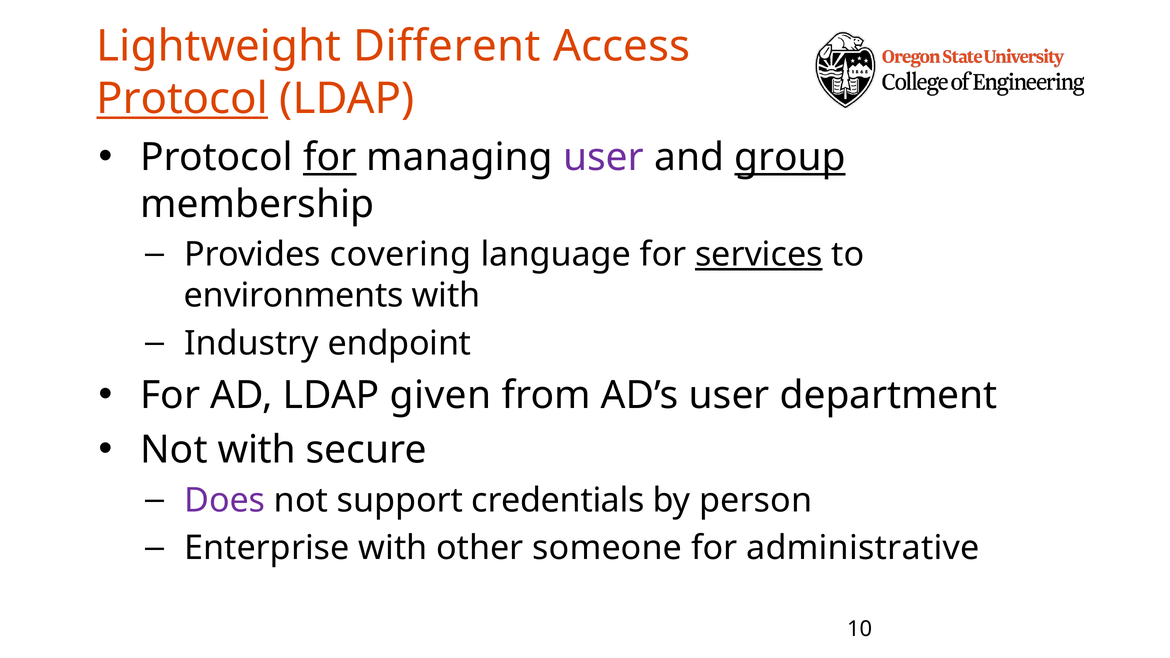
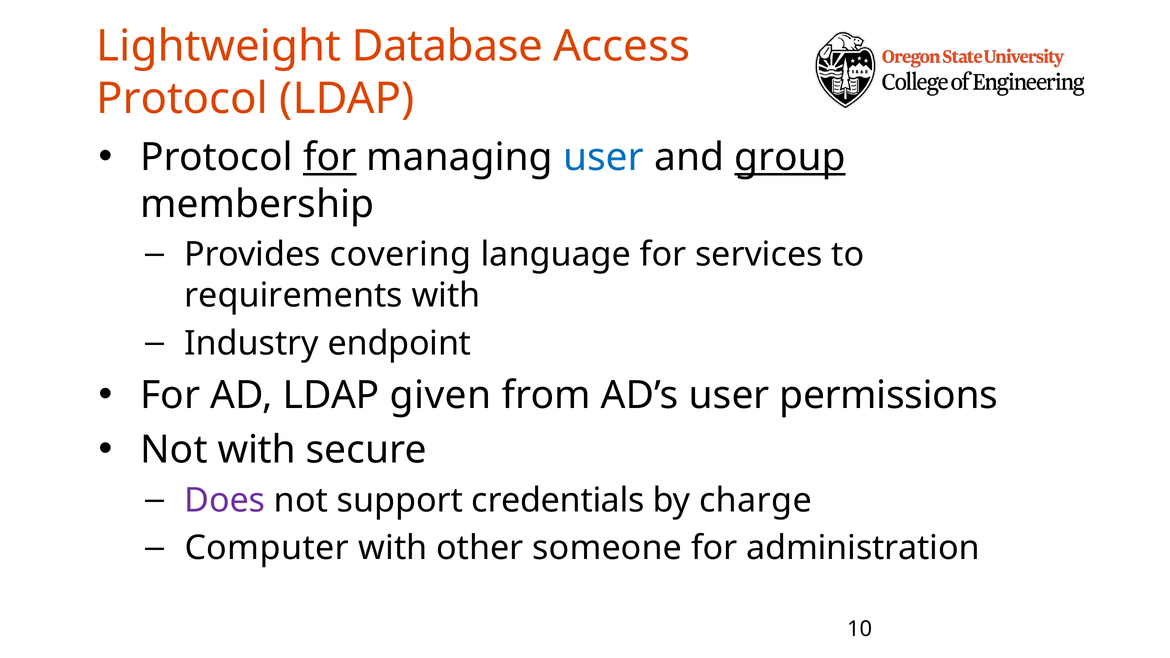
Different: Different -> Database
Protocol at (182, 99) underline: present -> none
user at (604, 157) colour: purple -> blue
services underline: present -> none
environments: environments -> requirements
department: department -> permissions
person: person -> charge
Enterprise: Enterprise -> Computer
administrative: administrative -> administration
